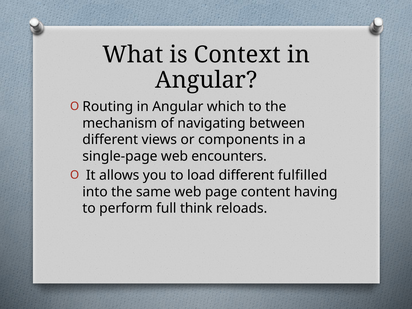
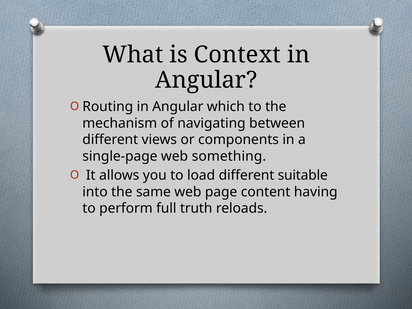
encounters: encounters -> something
fulfilled: fulfilled -> suitable
think: think -> truth
